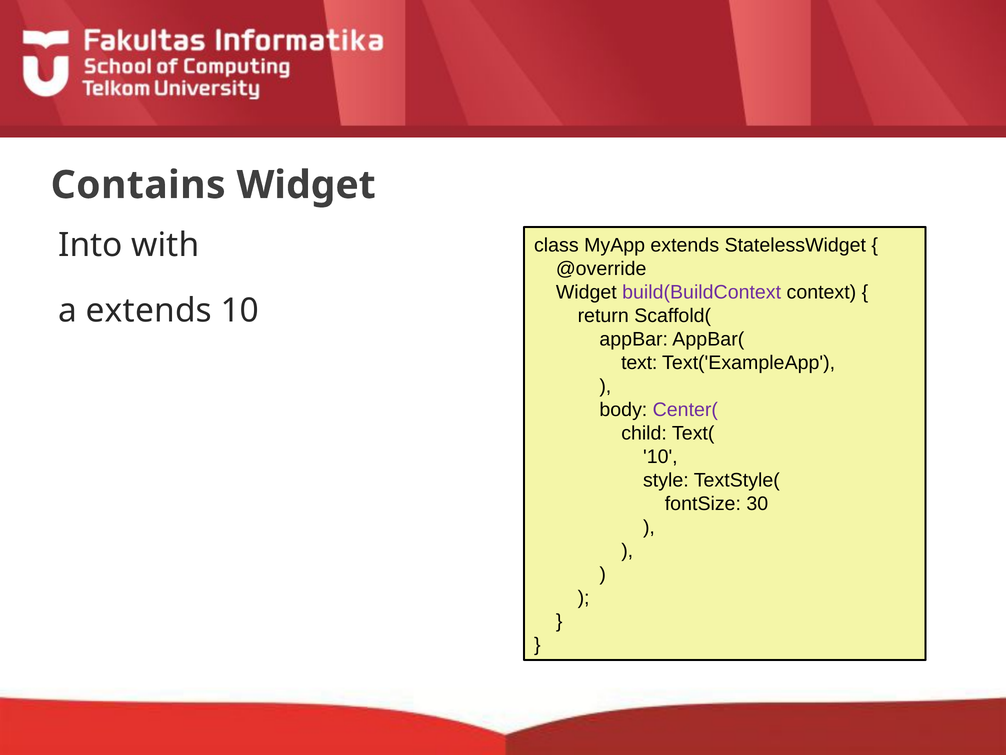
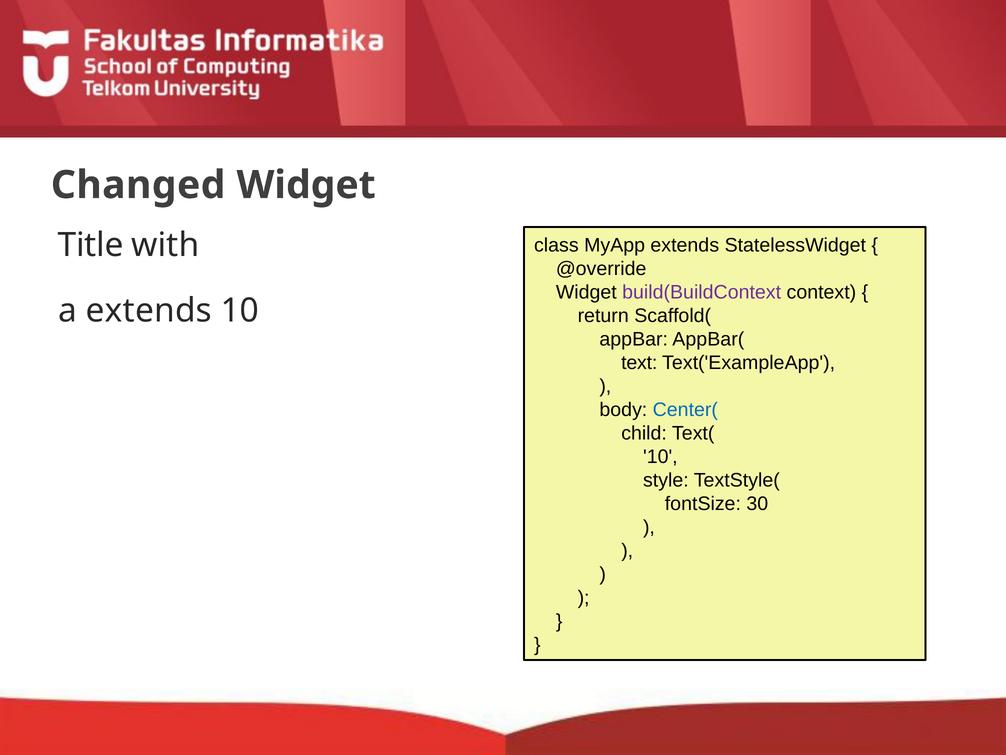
Contains: Contains -> Changed
Into: Into -> Title
Center( colour: purple -> blue
